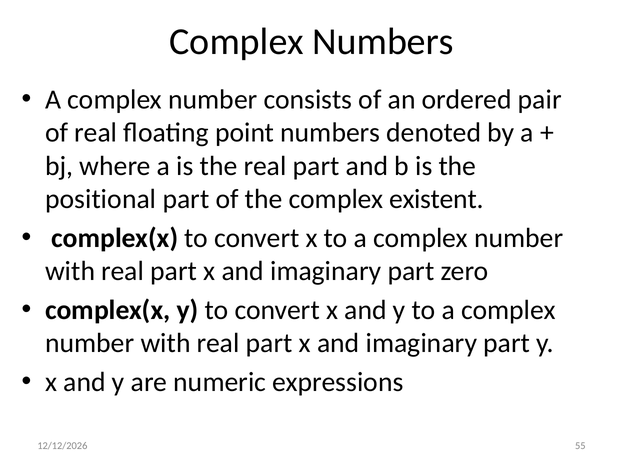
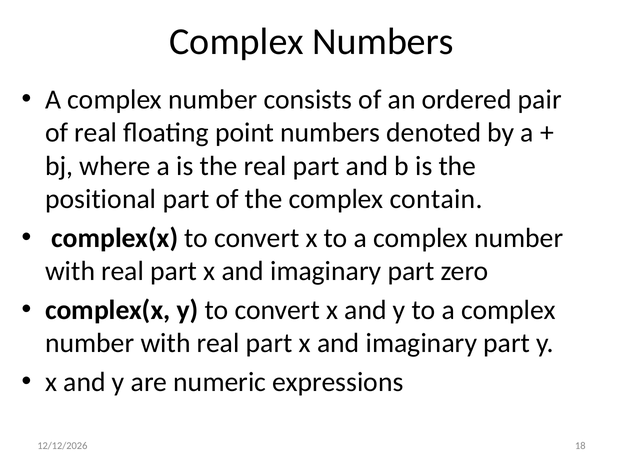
existent: existent -> contain
55: 55 -> 18
